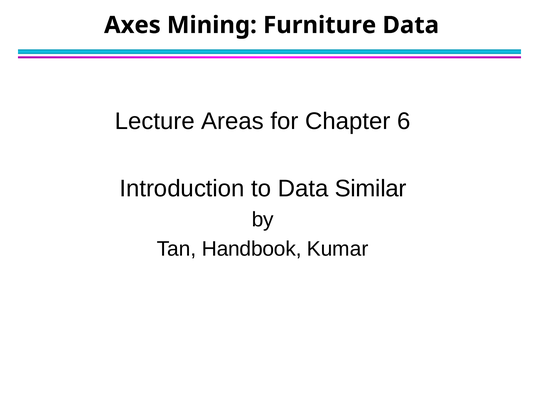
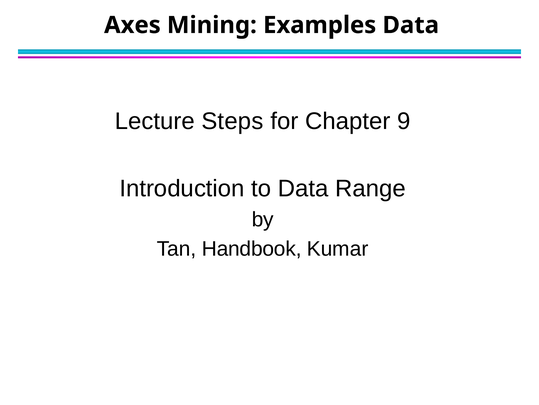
Furniture: Furniture -> Examples
Areas: Areas -> Steps
6: 6 -> 9
Similar: Similar -> Range
